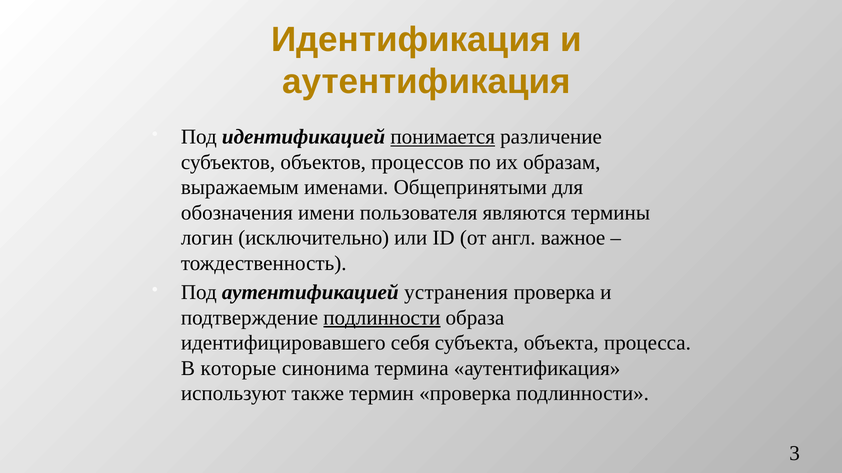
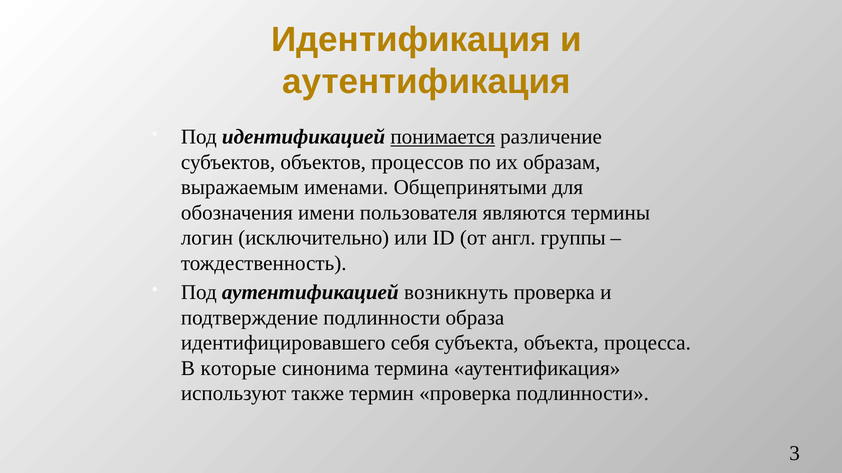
важное: важное -> группы
устранения: устранения -> возникнуть
подлинности at (382, 318) underline: present -> none
